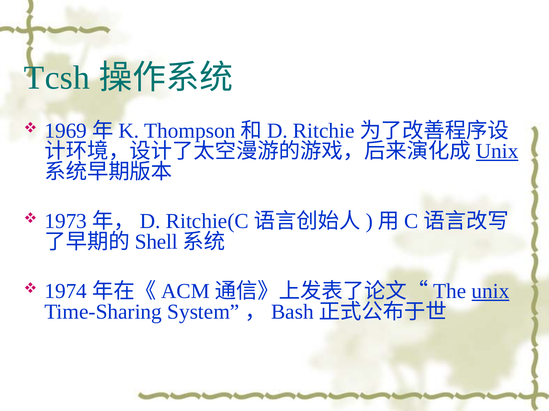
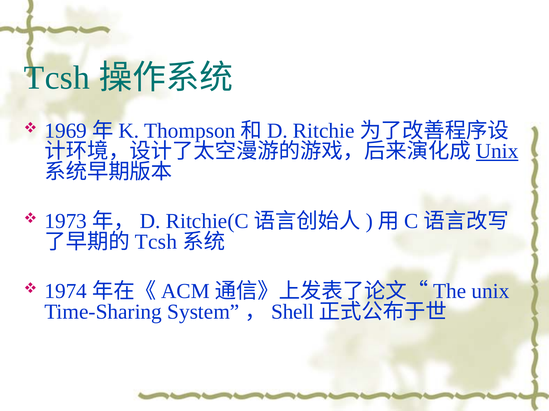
Shell at (156, 242): Shell -> Tcsh
unix at (491, 292) underline: present -> none
Bash: Bash -> Shell
